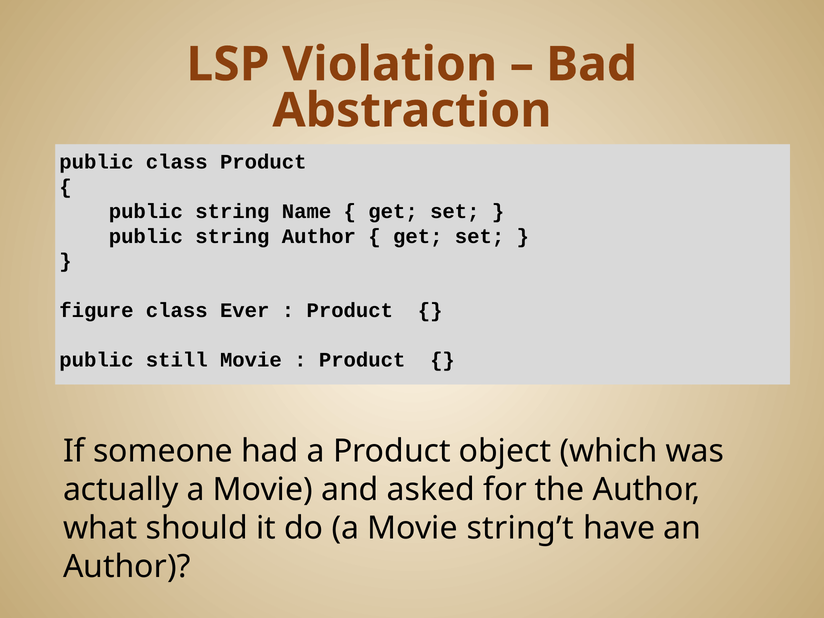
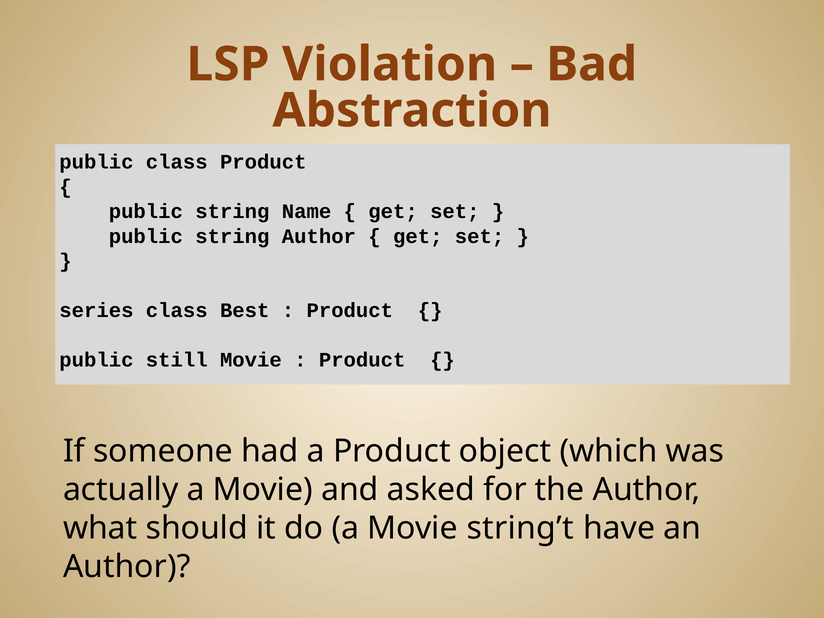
figure: figure -> series
Ever: Ever -> Best
